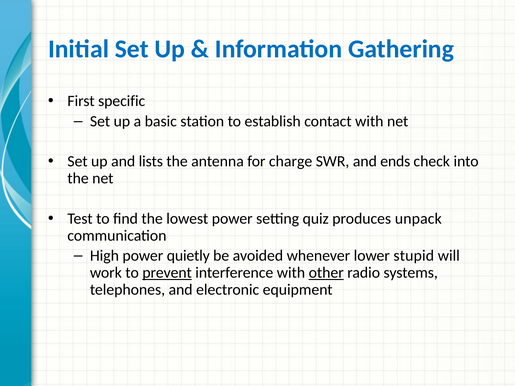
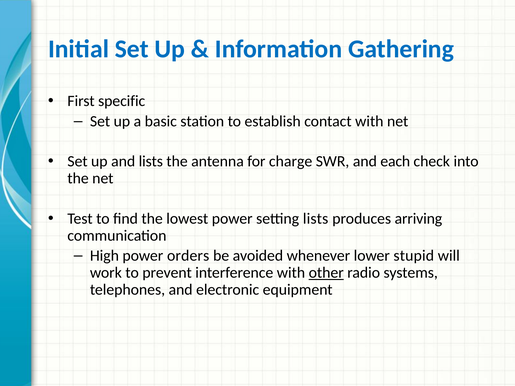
ends: ends -> each
setting quiz: quiz -> lists
unpack: unpack -> arriving
quietly: quietly -> orders
prevent underline: present -> none
